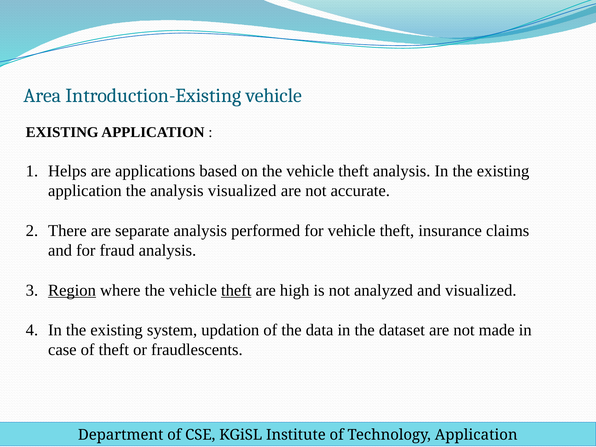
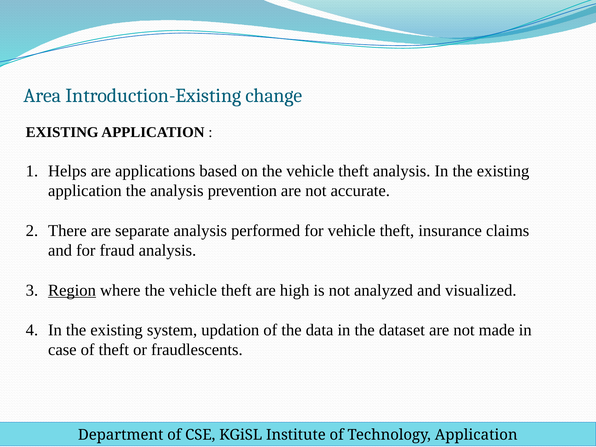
Introduction-Existing vehicle: vehicle -> change
analysis visualized: visualized -> prevention
theft at (236, 290) underline: present -> none
